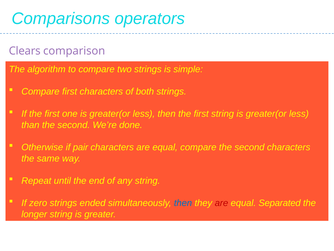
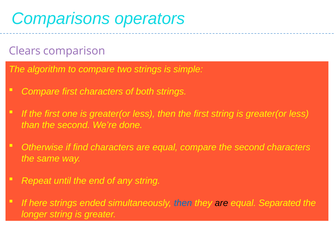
pair: pair -> find
zero: zero -> here
are at (221, 203) colour: red -> black
